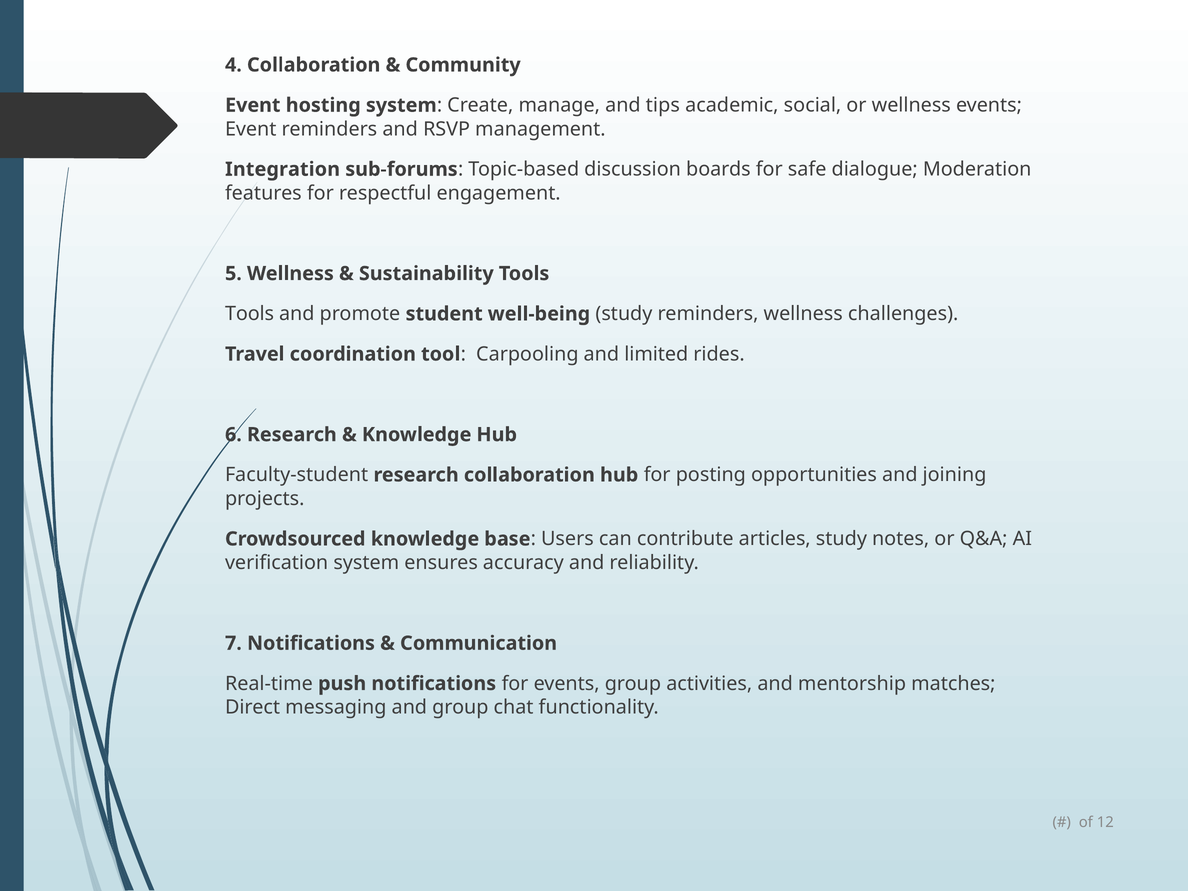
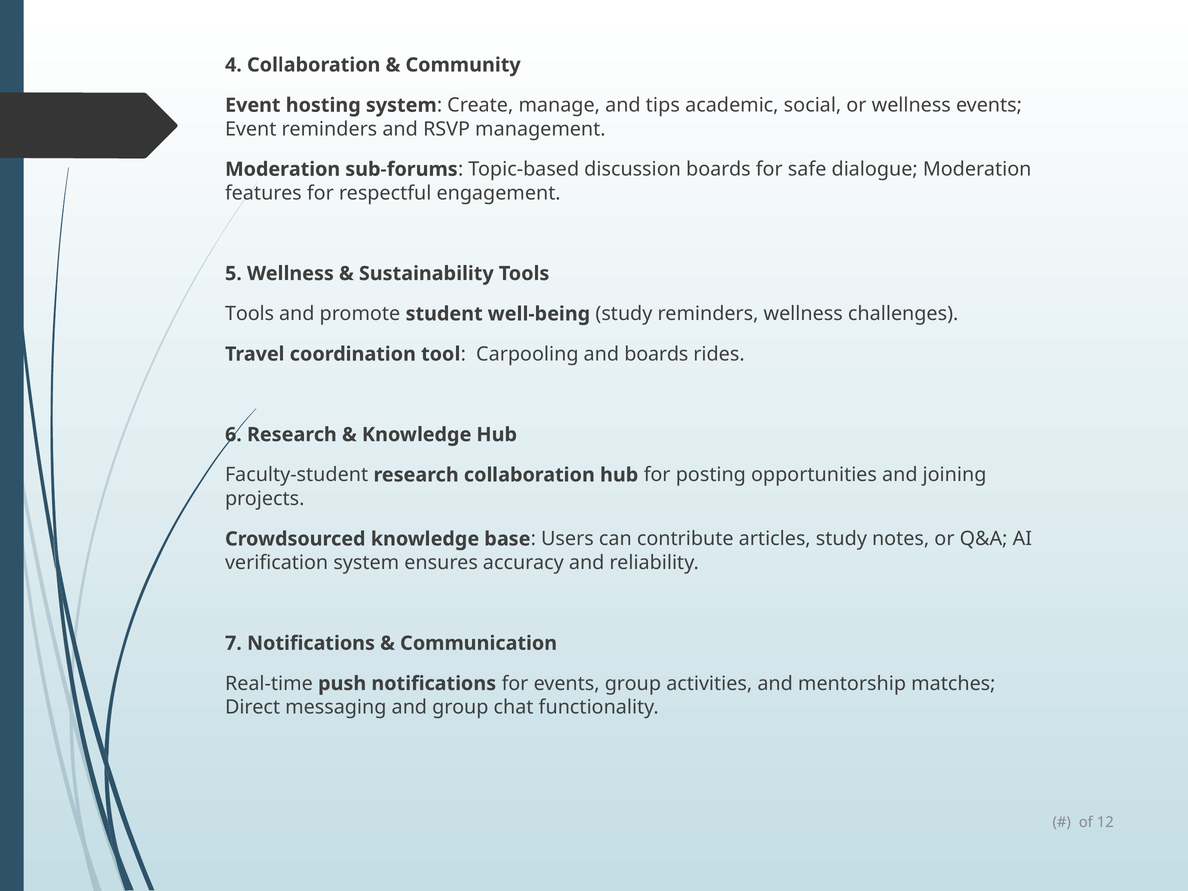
Integration at (283, 169): Integration -> Moderation
and limited: limited -> boards
